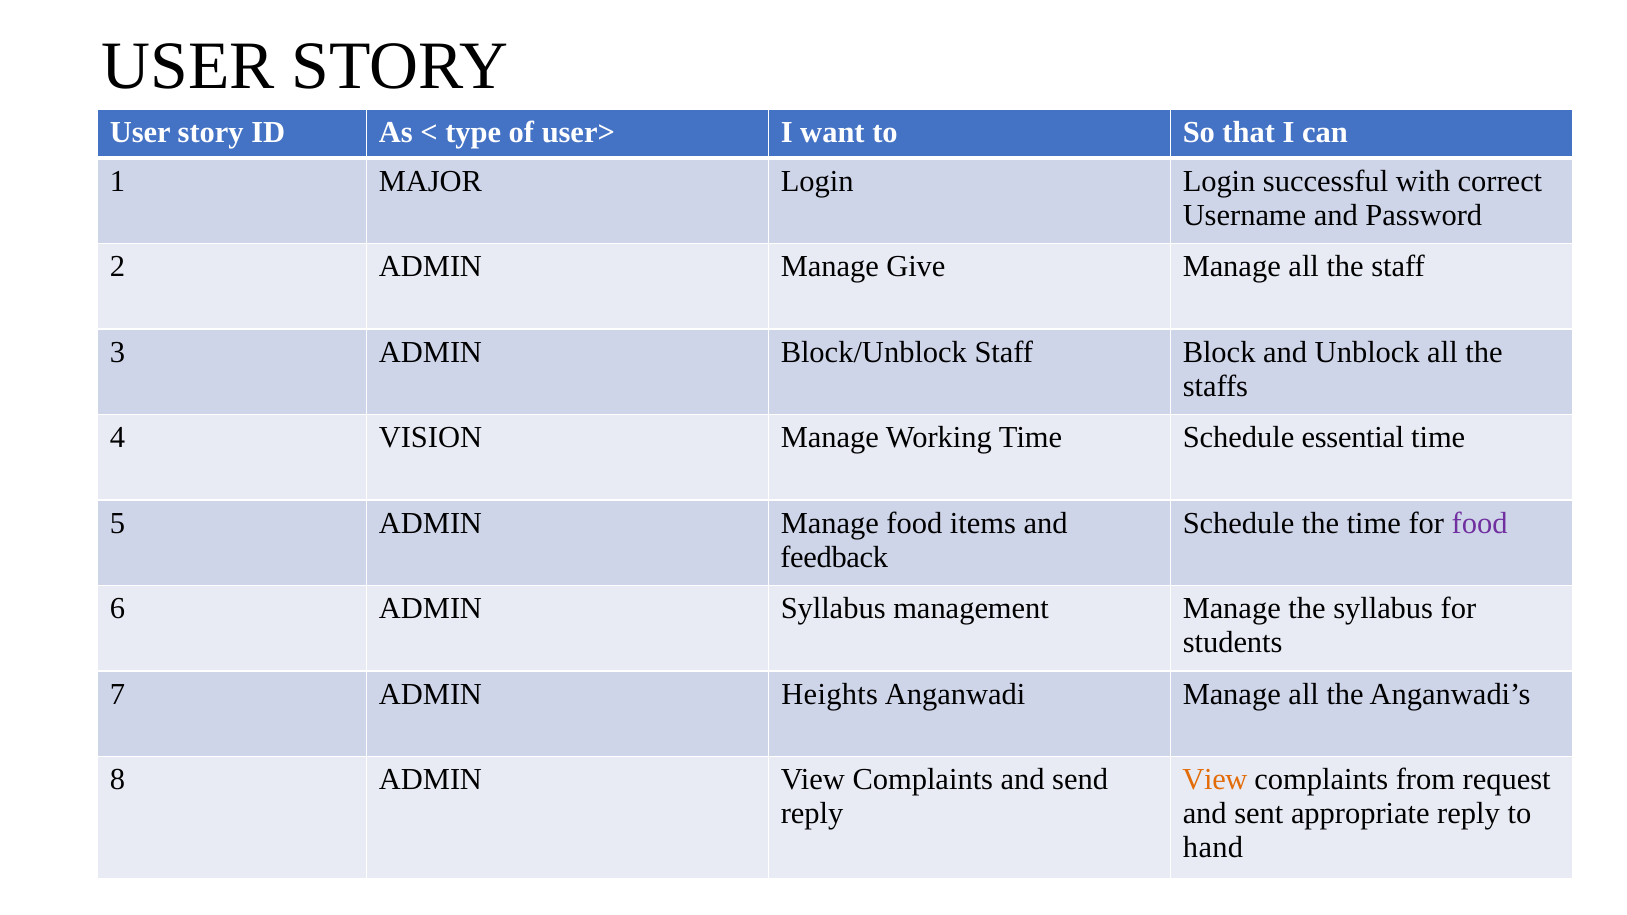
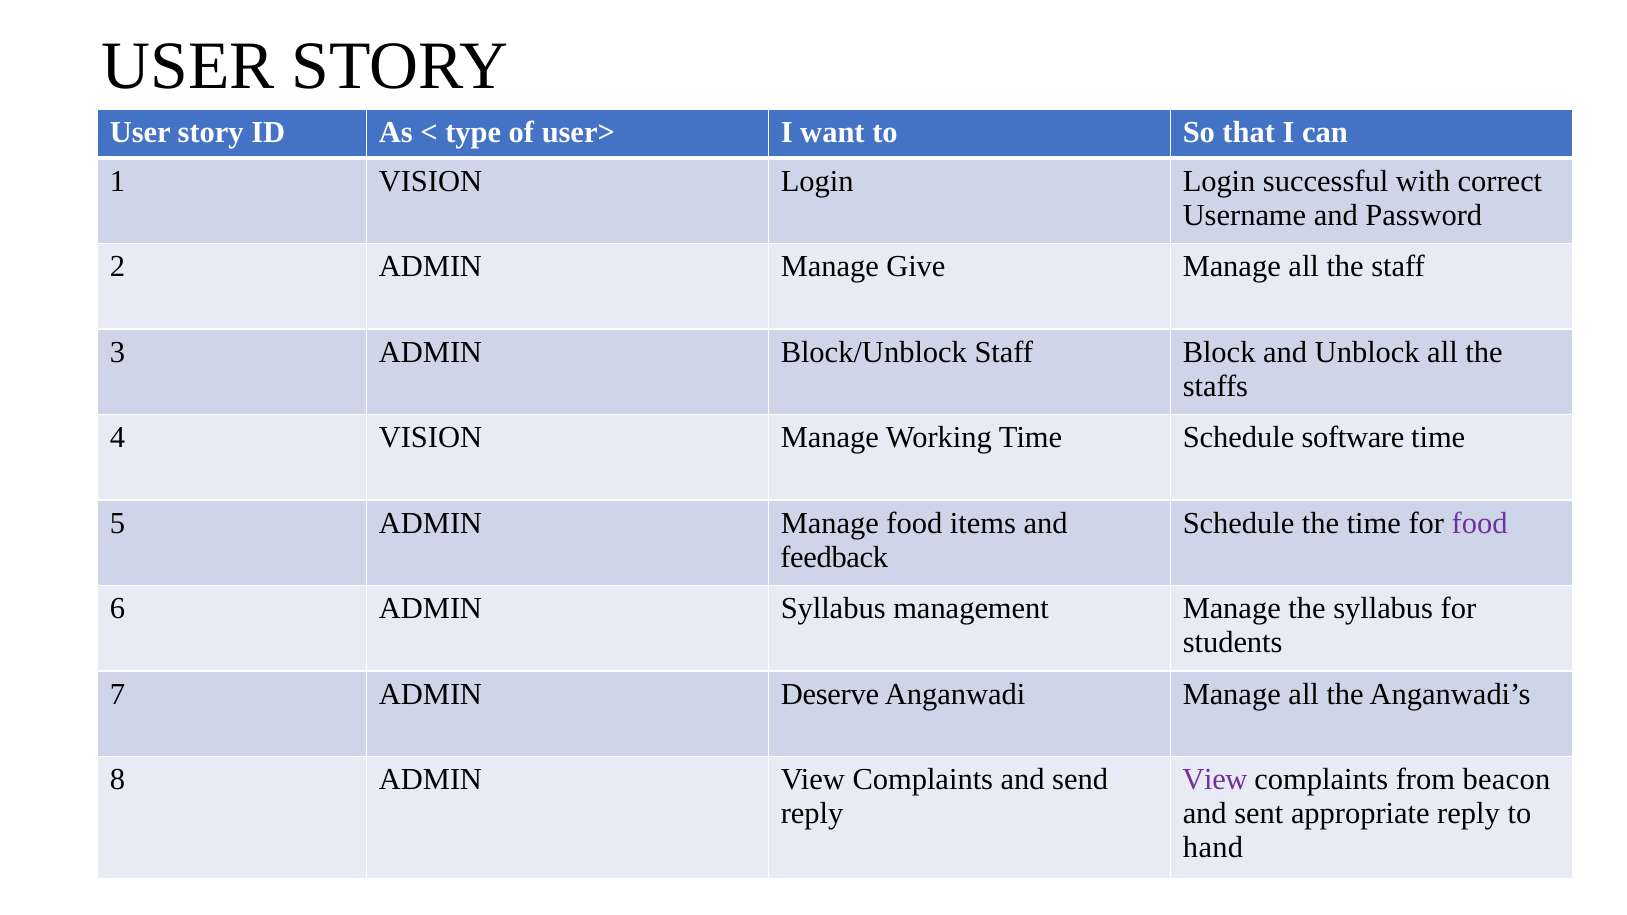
1 MAJOR: MAJOR -> VISION
essential: essential -> software
Heights: Heights -> Deserve
View at (1215, 780) colour: orange -> purple
request: request -> beacon
